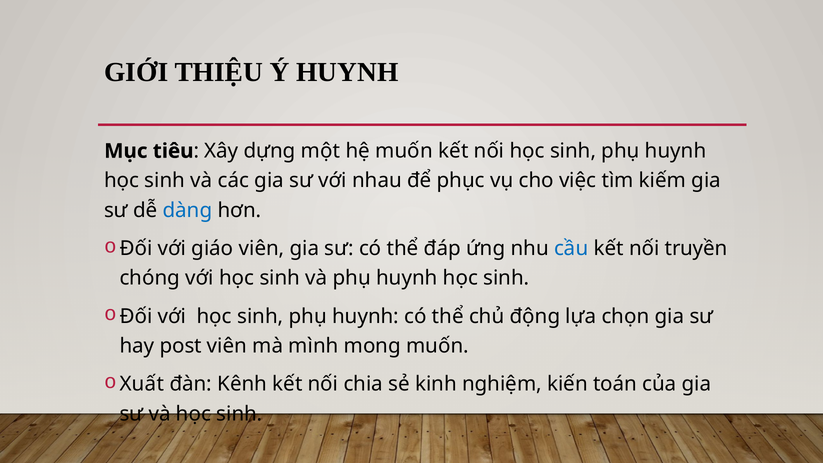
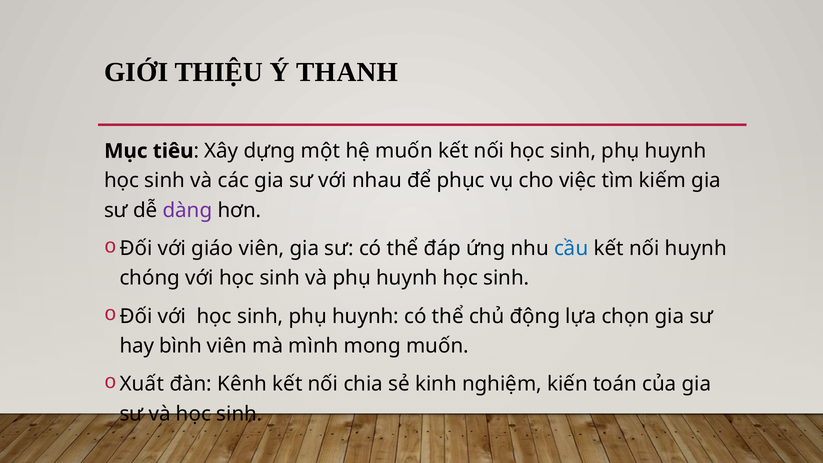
Ý HUYNH: HUYNH -> THANH
dàng colour: blue -> purple
nối truyền: truyền -> huynh
post: post -> bình
